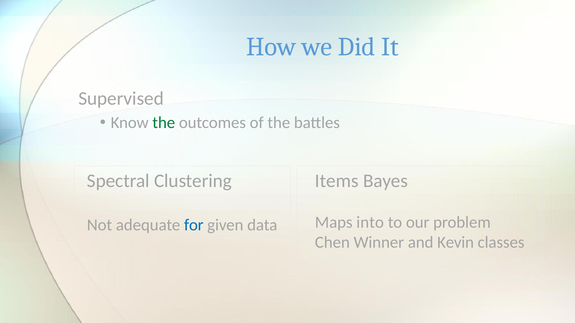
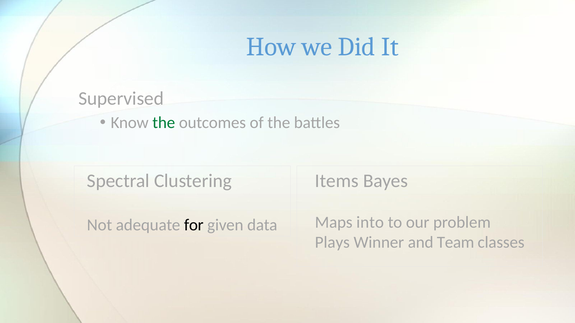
for colour: blue -> black
Chen: Chen -> Plays
Kevin: Kevin -> Team
